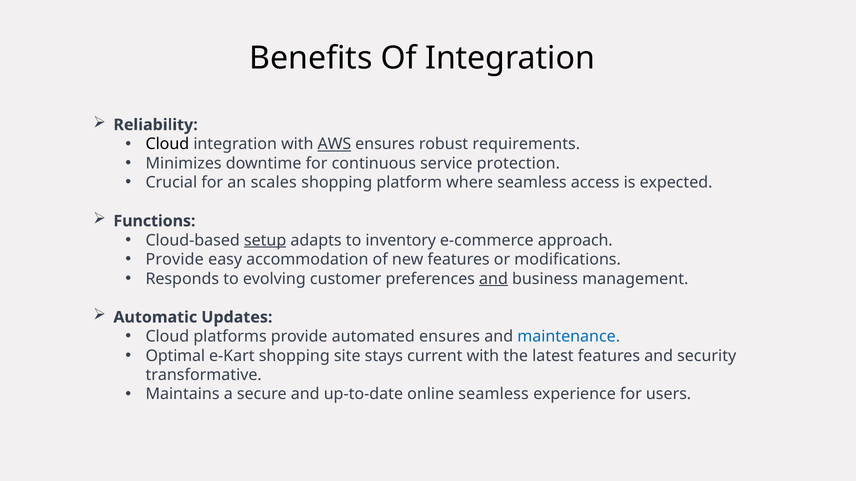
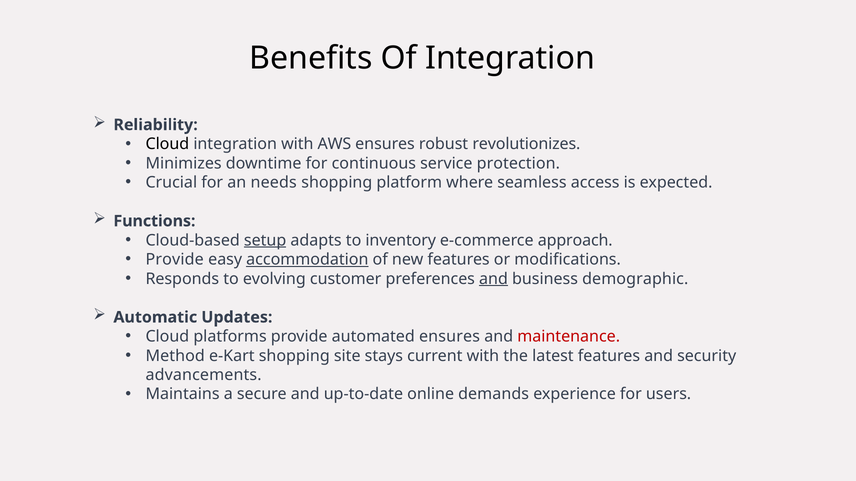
AWS underline: present -> none
requirements: requirements -> revolutionizes
scales: scales -> needs
accommodation underline: none -> present
management: management -> demographic
maintenance colour: blue -> red
Optimal: Optimal -> Method
transformative: transformative -> advancements
online seamless: seamless -> demands
